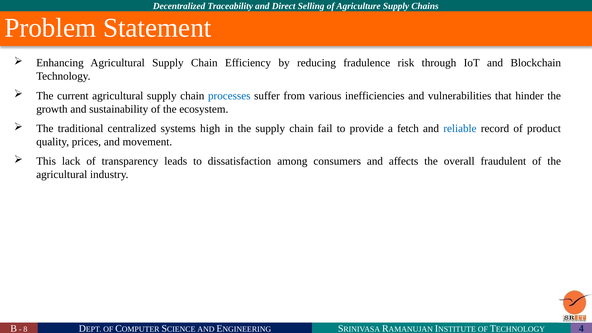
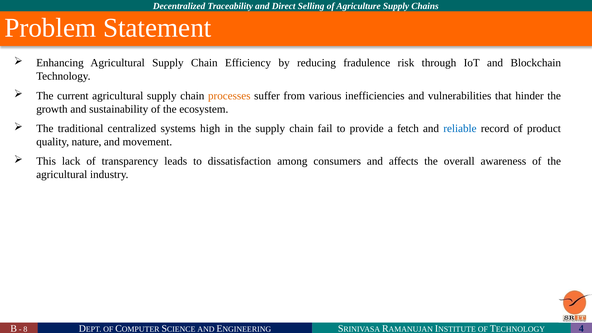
processes colour: blue -> orange
prices: prices -> nature
fraudulent: fraudulent -> awareness
